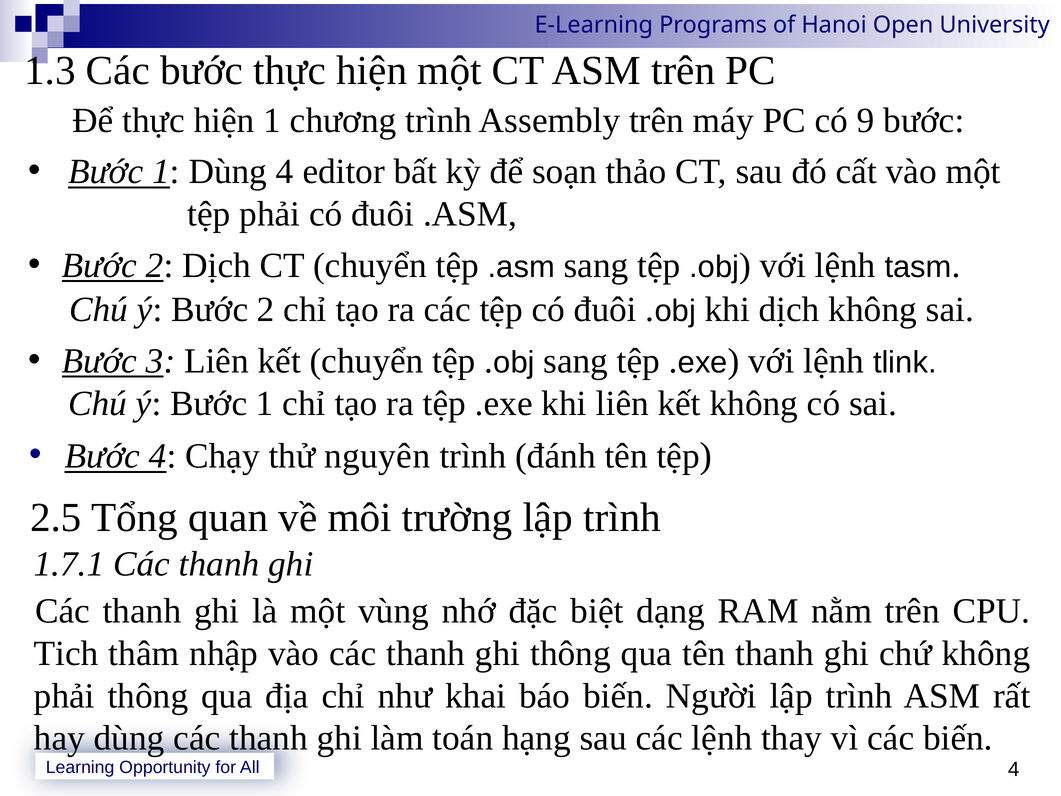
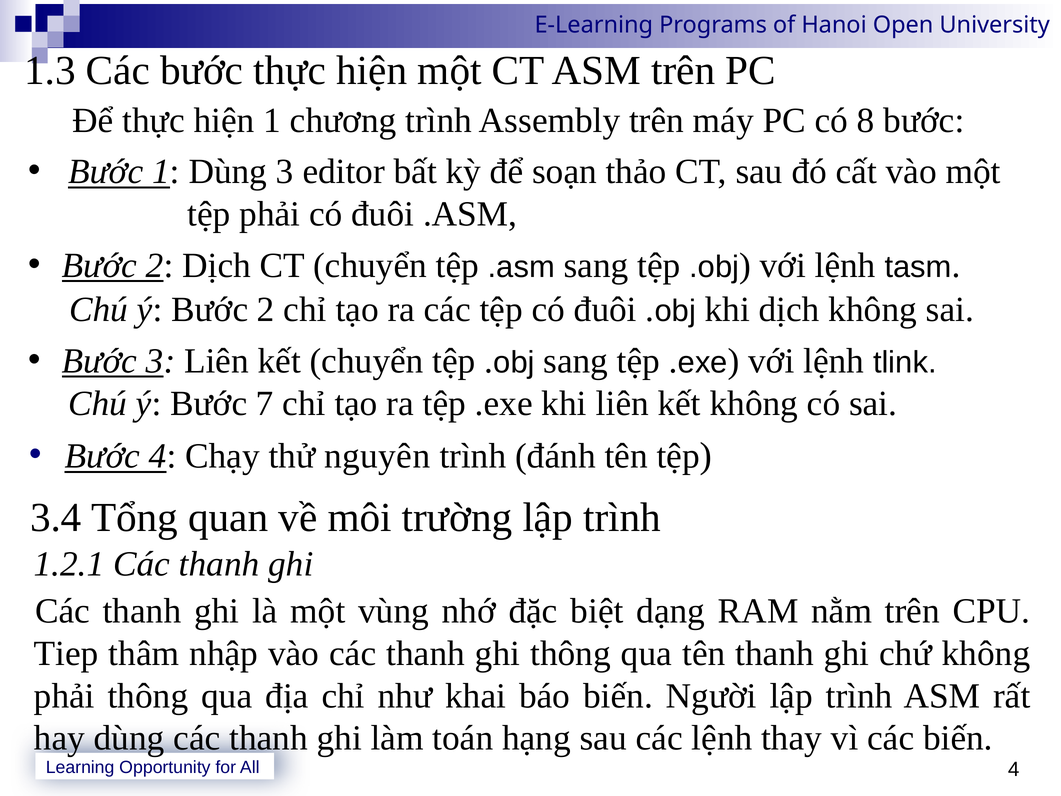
9: 9 -> 8
Dùng 4: 4 -> 3
ý Bước 1: 1 -> 7
2.5: 2.5 -> 3.4
1.7.1: 1.7.1 -> 1.2.1
Tich: Tich -> Tiep
